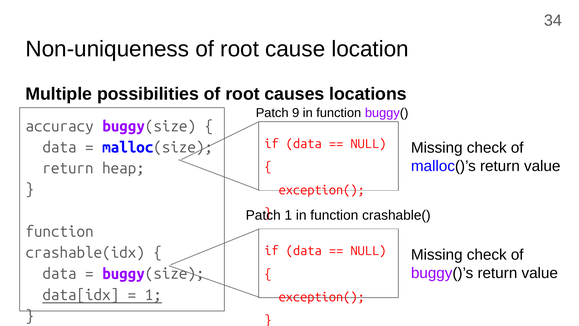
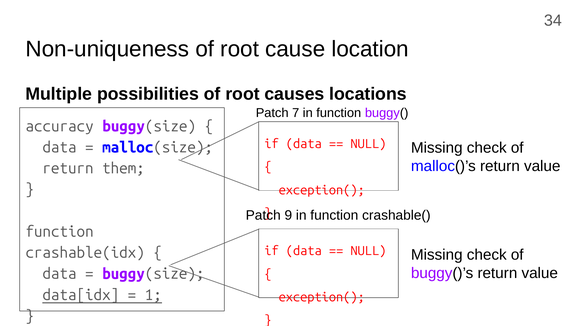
9: 9 -> 7
heap: heap -> them
1 at (288, 215): 1 -> 9
